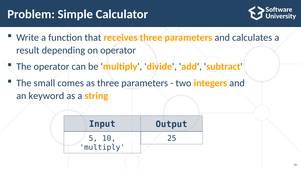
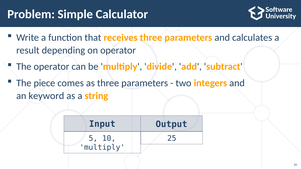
small: small -> piece
